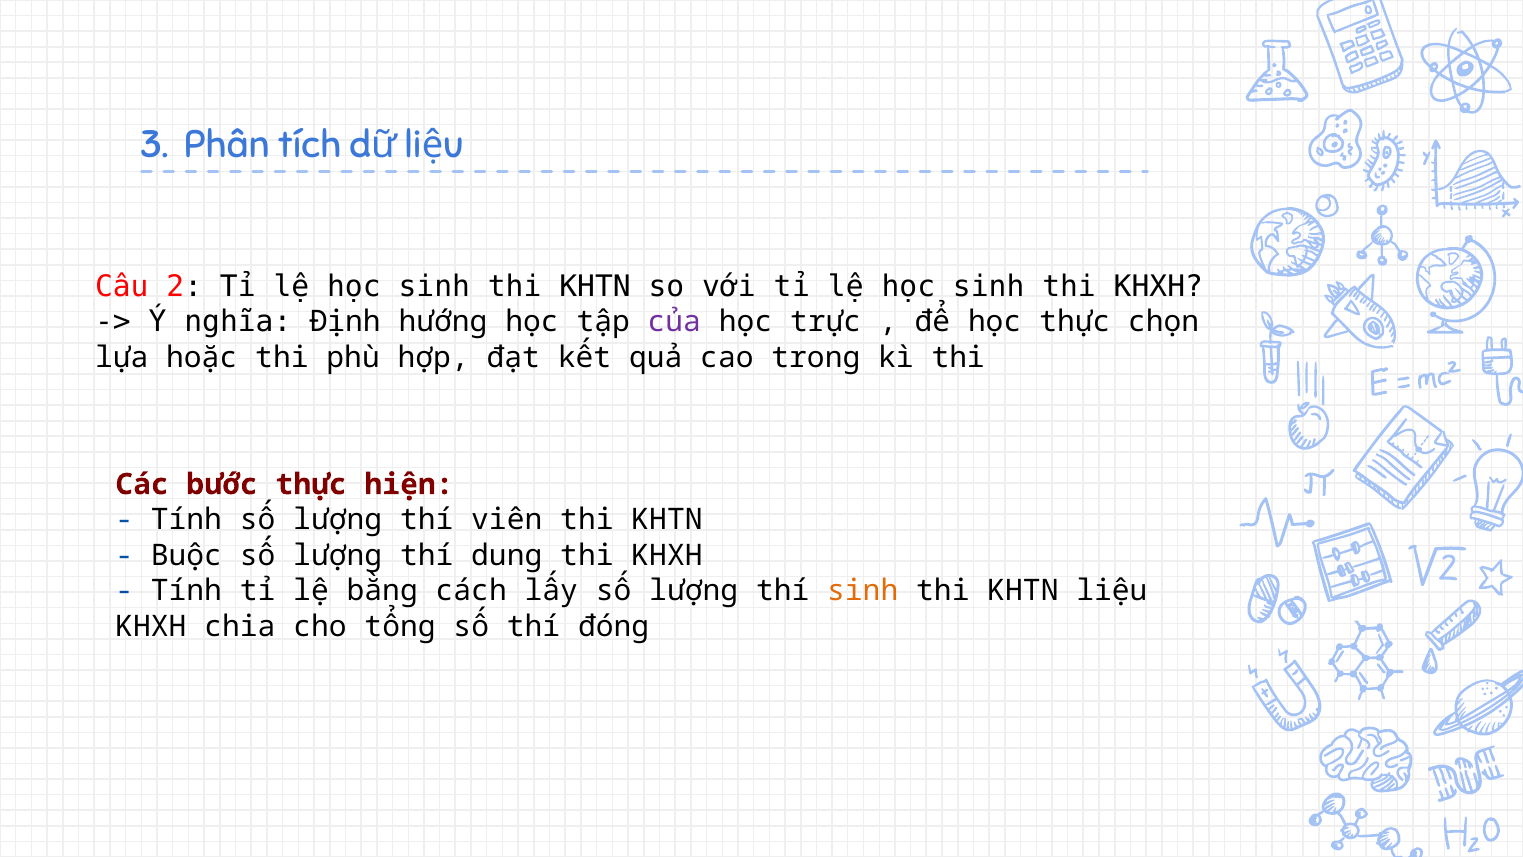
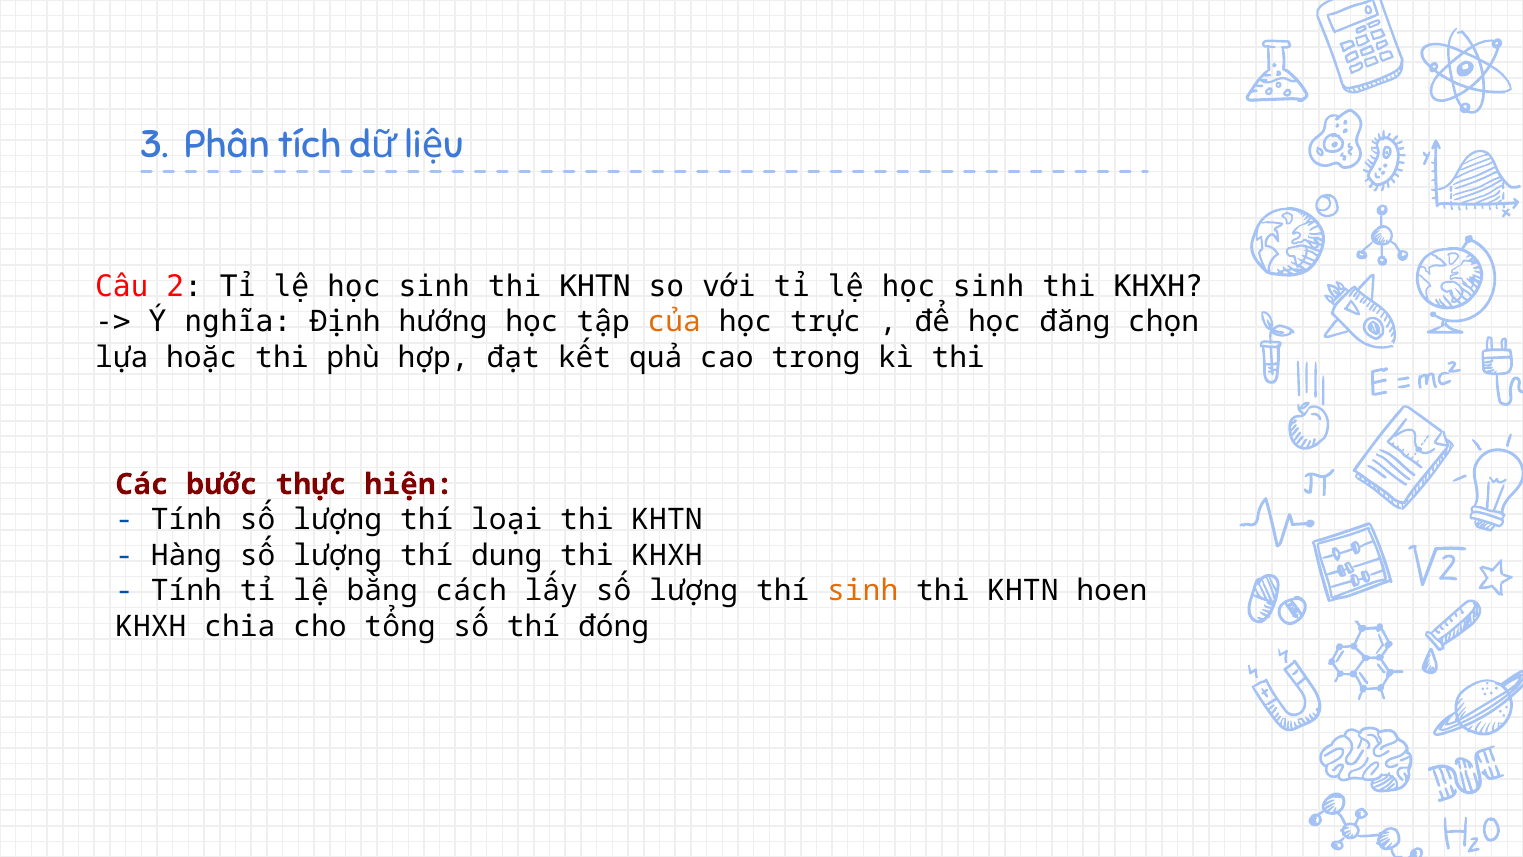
của colour: purple -> orange
học thực: thực -> đăng
viên: viên -> loại
Buộc: Buộc -> Hàng
liệu: liệu -> hoen
